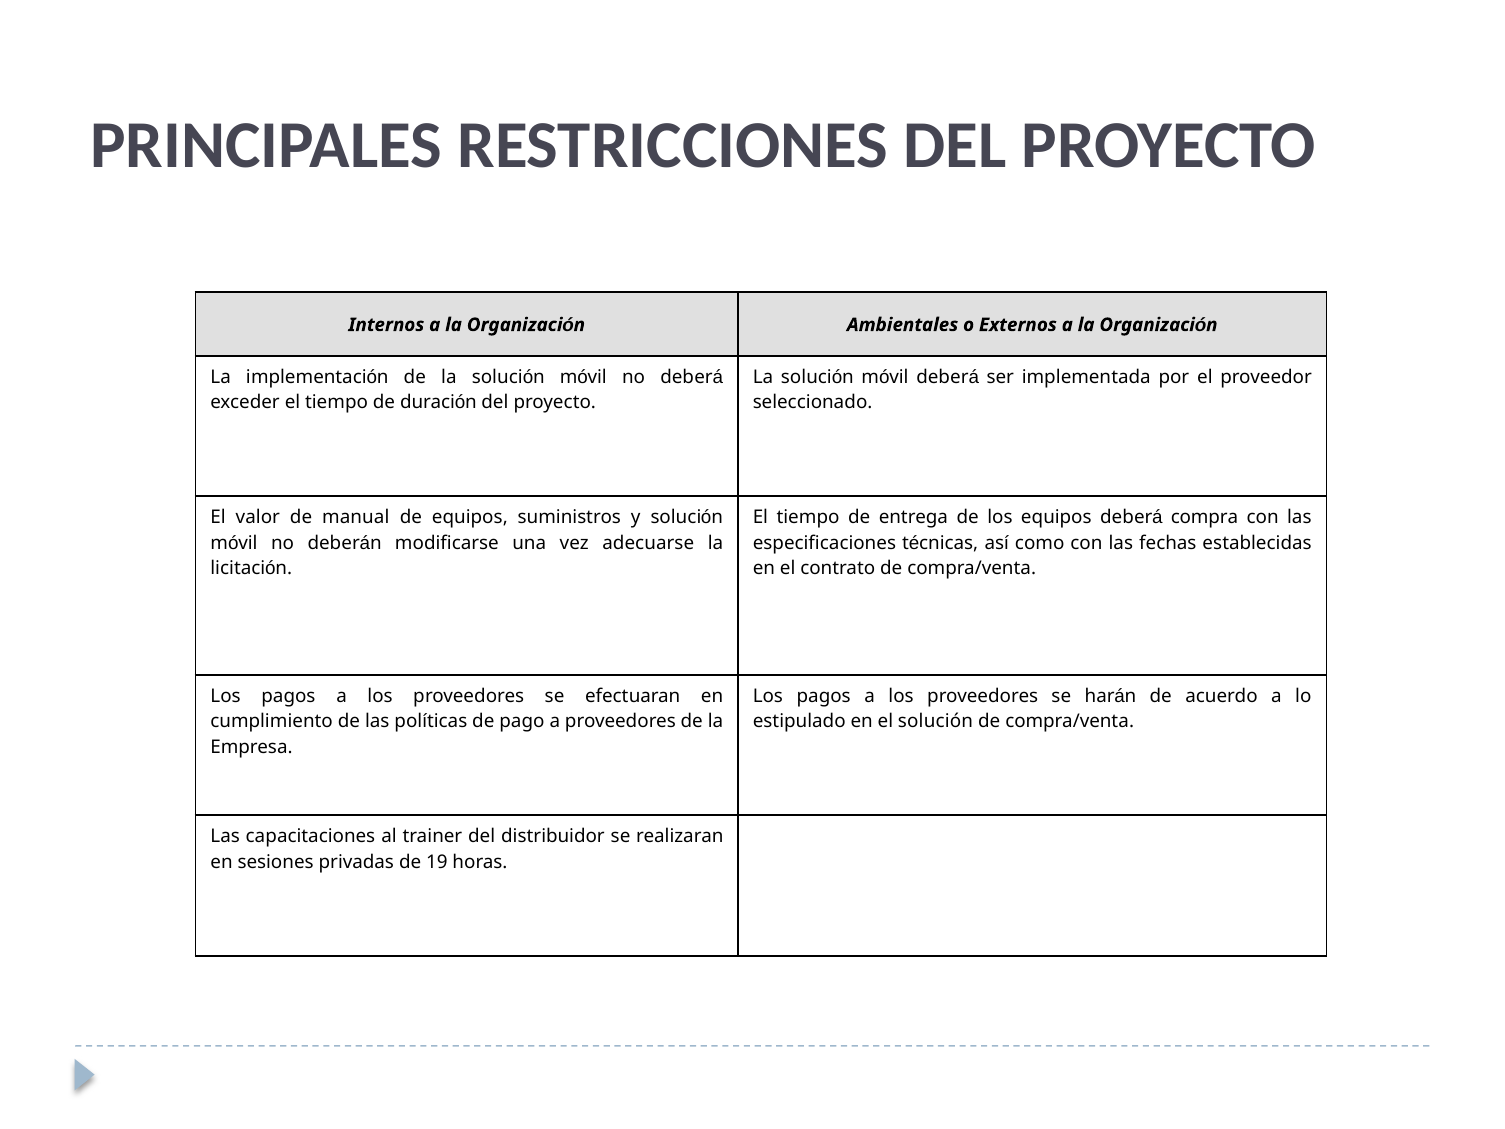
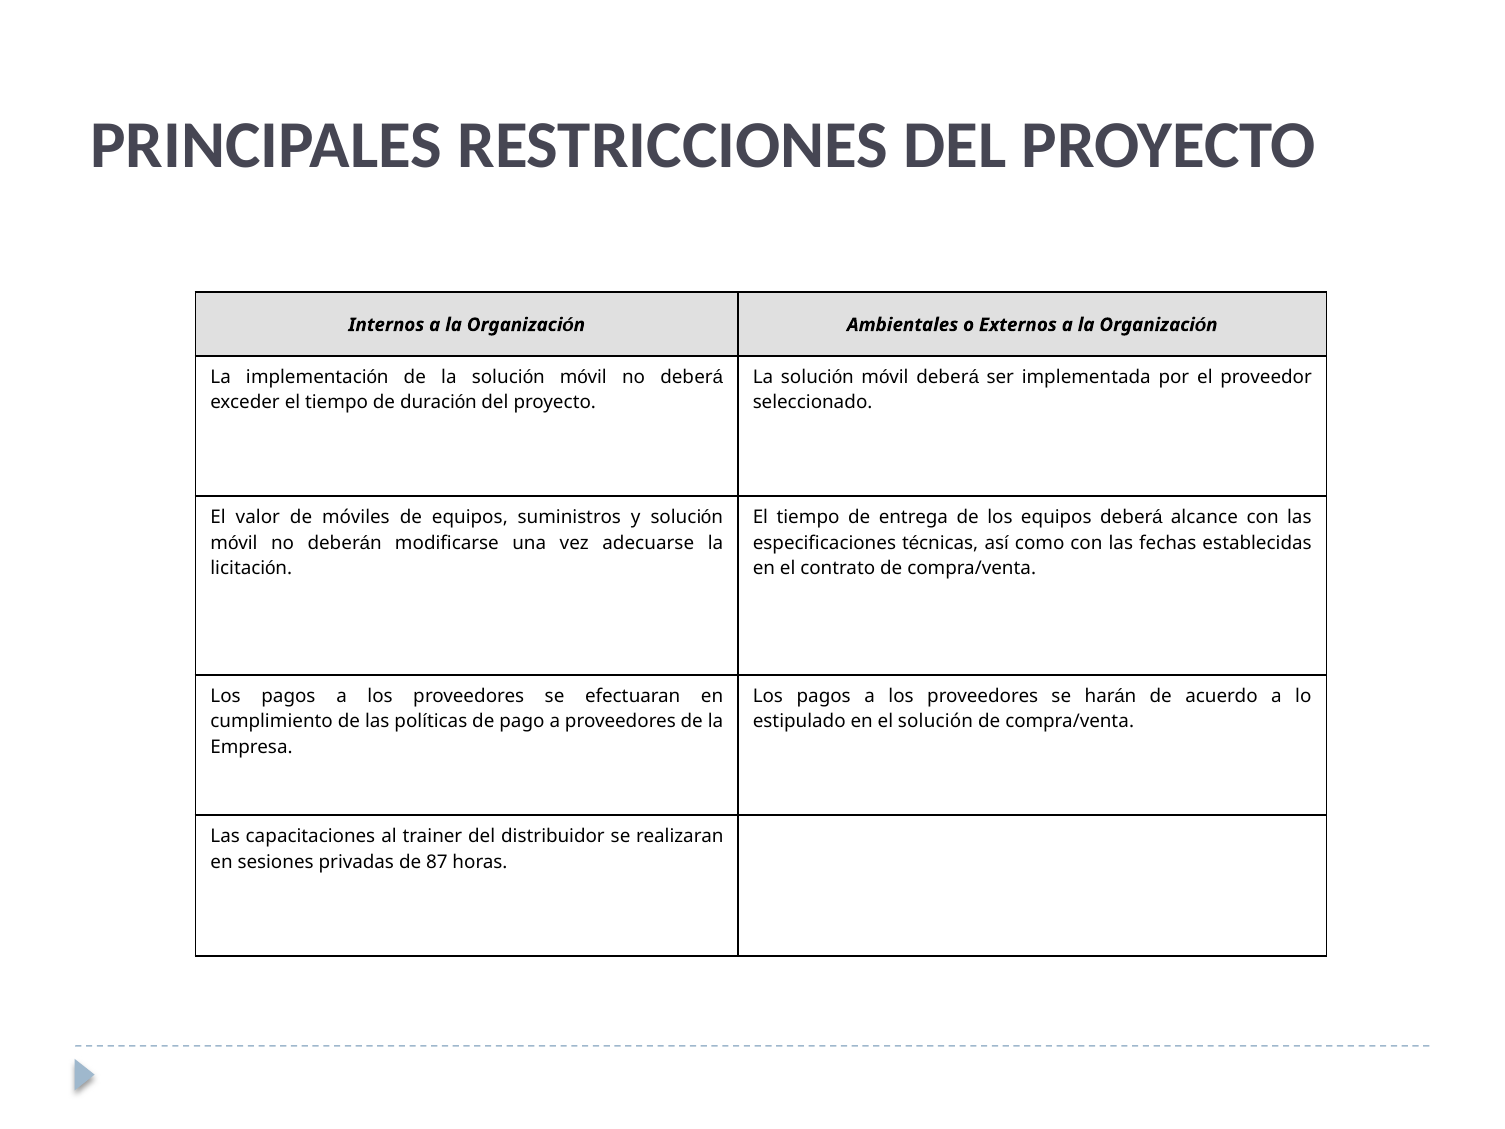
manual: manual -> móviles
compra: compra -> alcance
19: 19 -> 87
